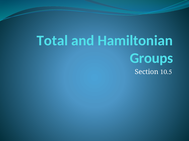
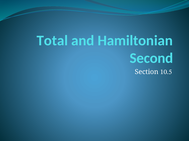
Groups: Groups -> Second
